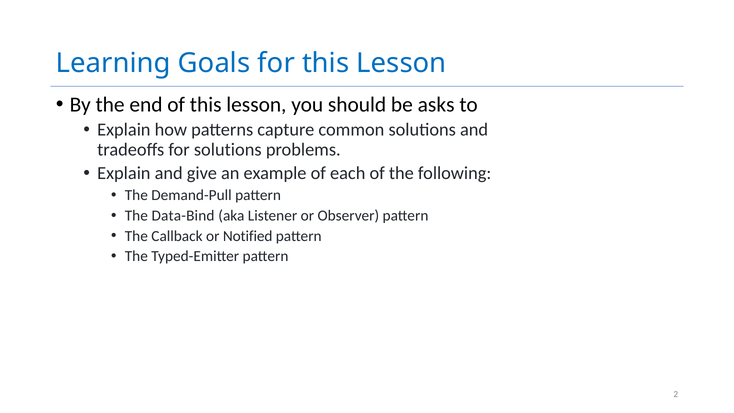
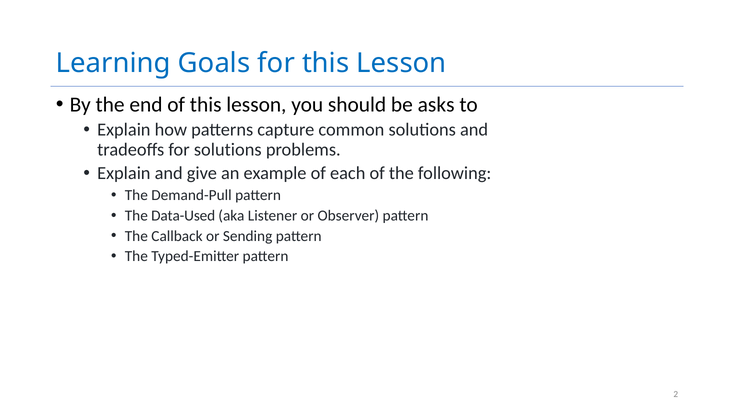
Data-Bind: Data-Bind -> Data-Used
Notified: Notified -> Sending
